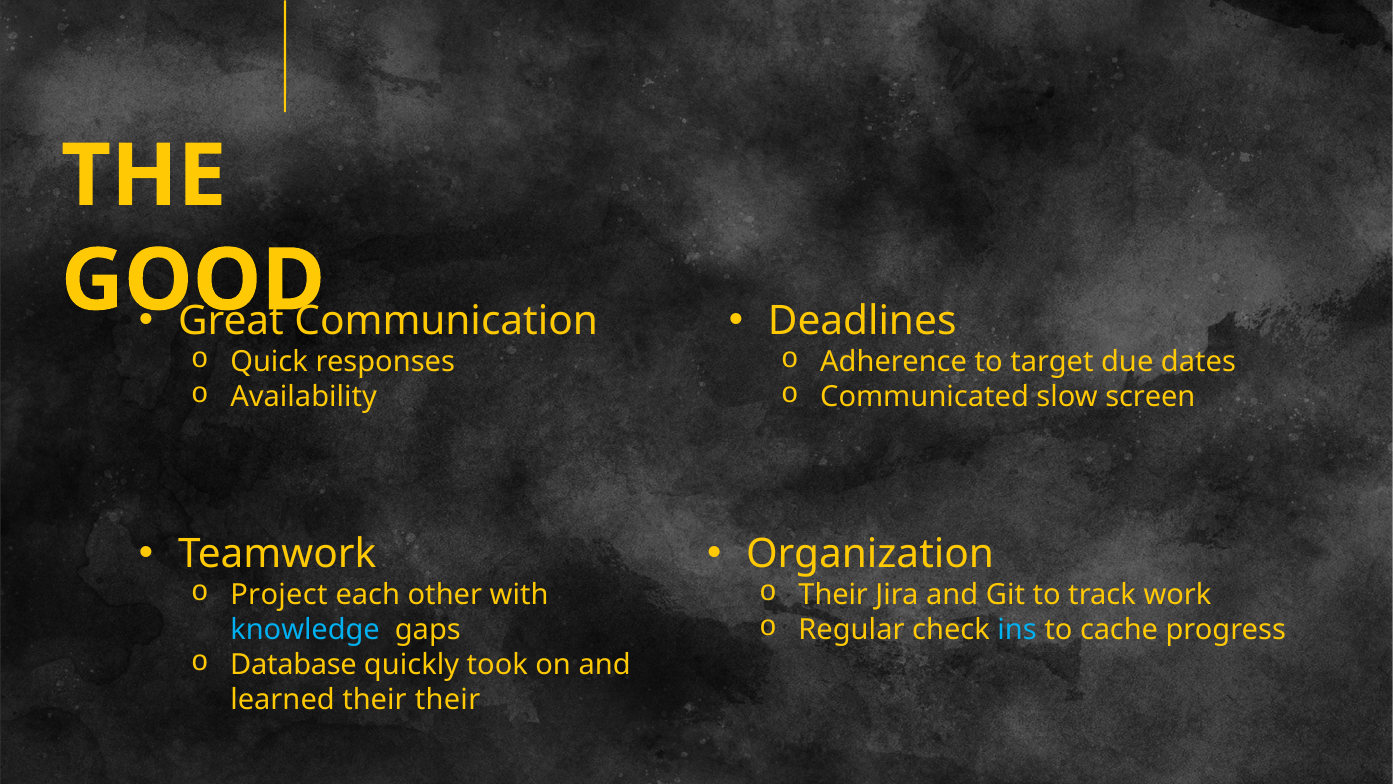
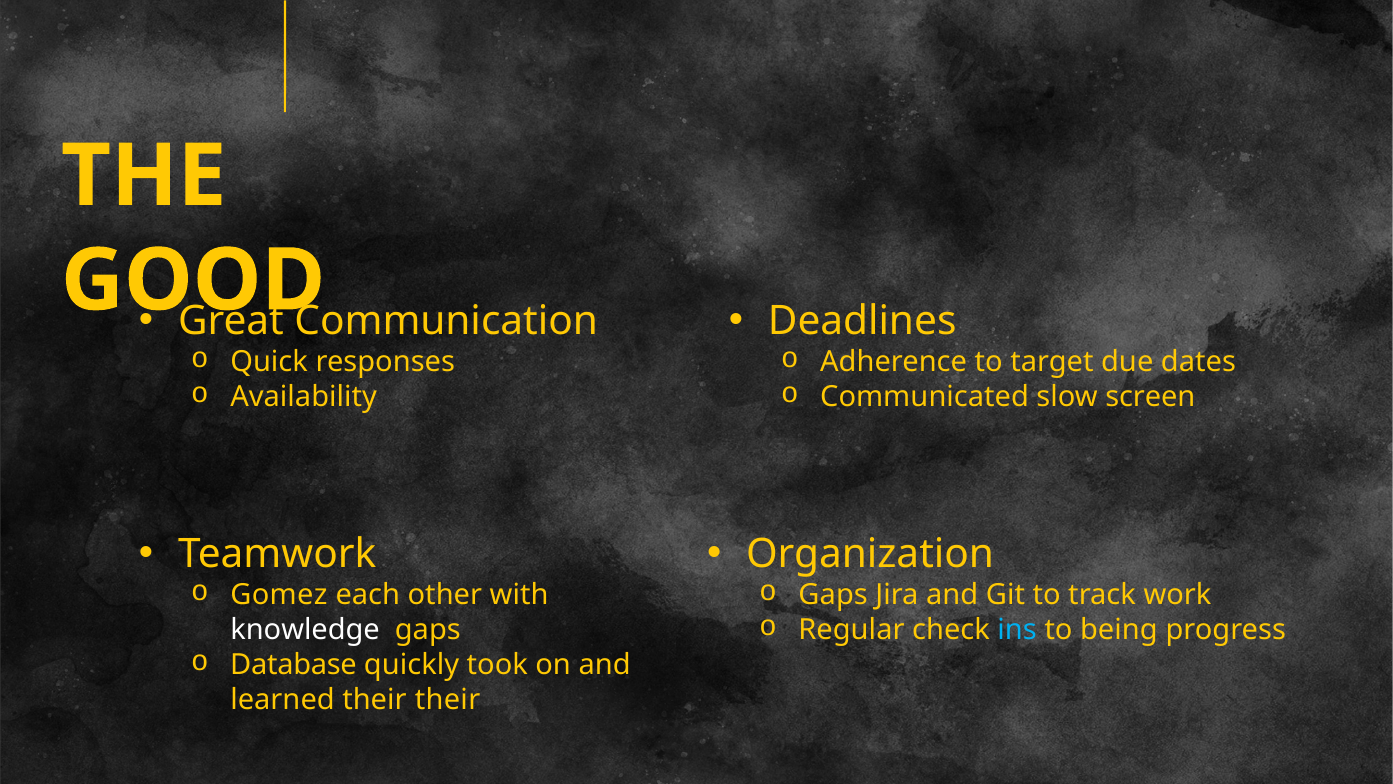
Project: Project -> Gomez
Their at (833, 595): Their -> Gaps
cache: cache -> being
knowledge colour: light blue -> white
